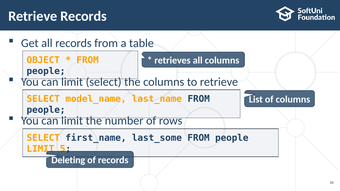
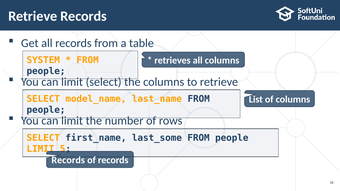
OBJECT: OBJECT -> SYSTEM
Deleting at (68, 160): Deleting -> Records
